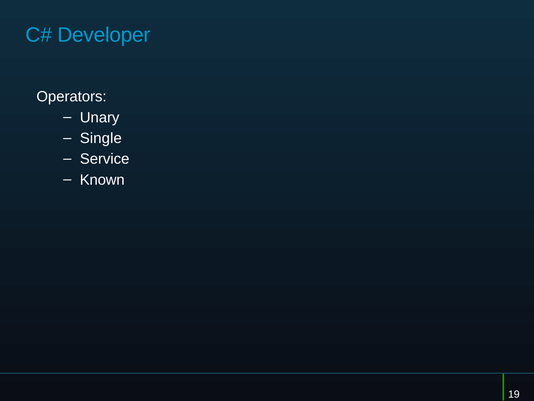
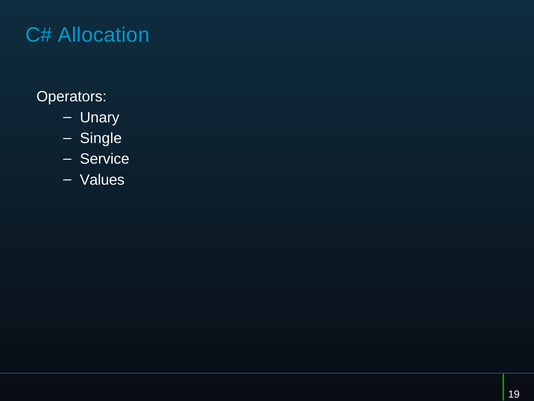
Developer: Developer -> Allocation
Known: Known -> Values
